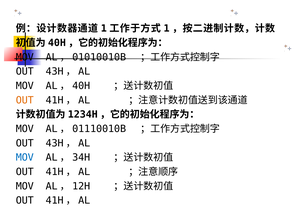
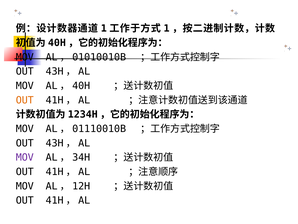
MOV at (25, 157) colour: blue -> purple
